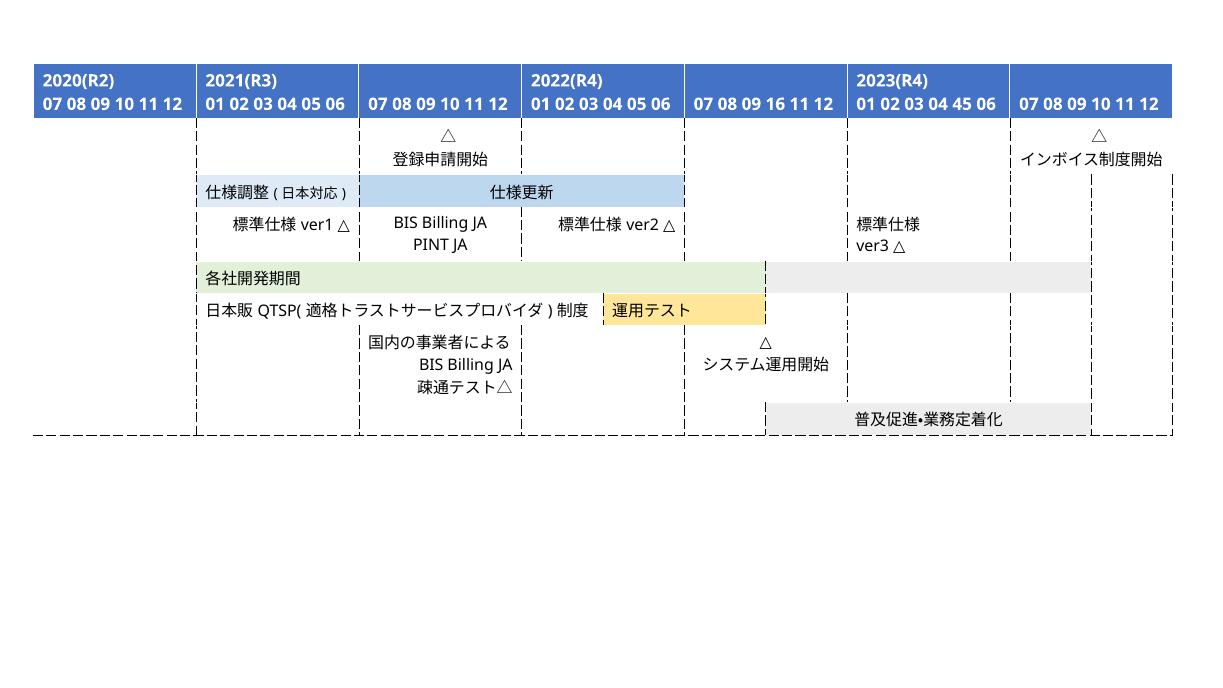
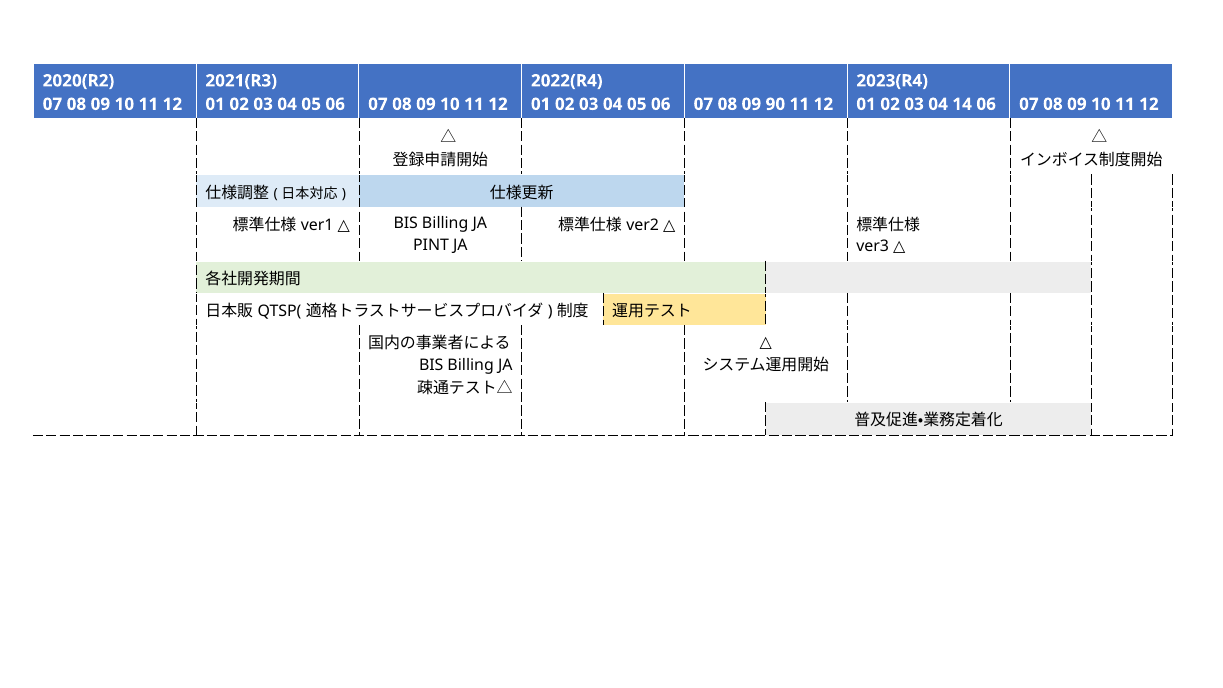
16: 16 -> 90
45: 45 -> 14
